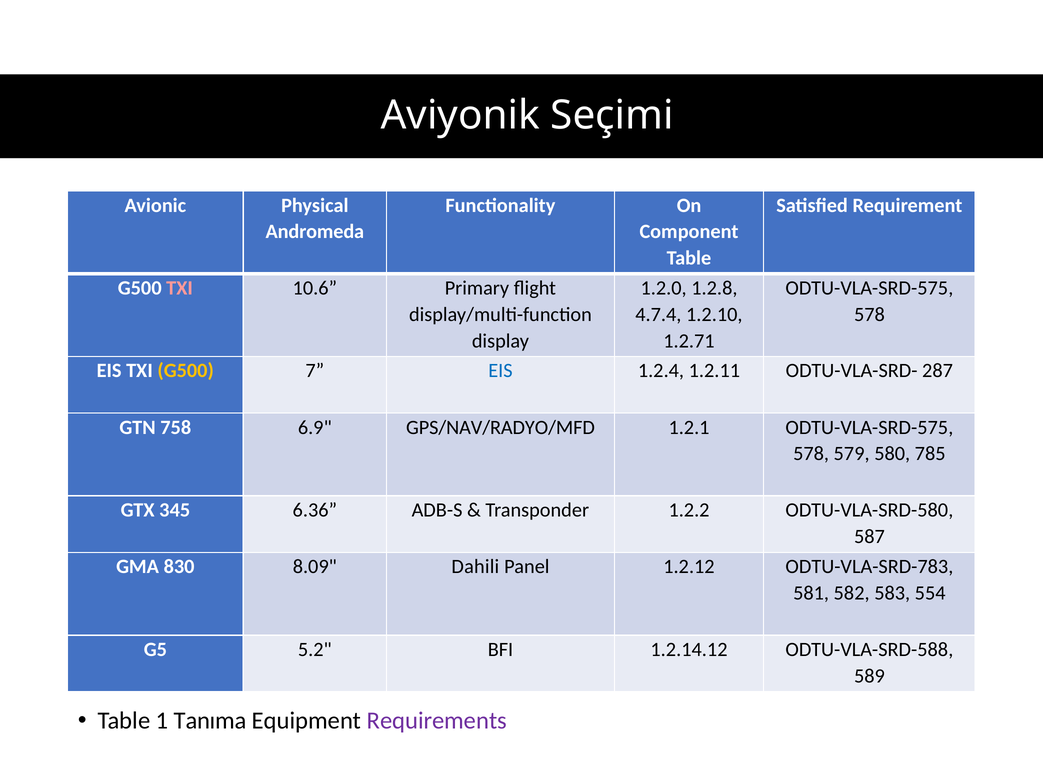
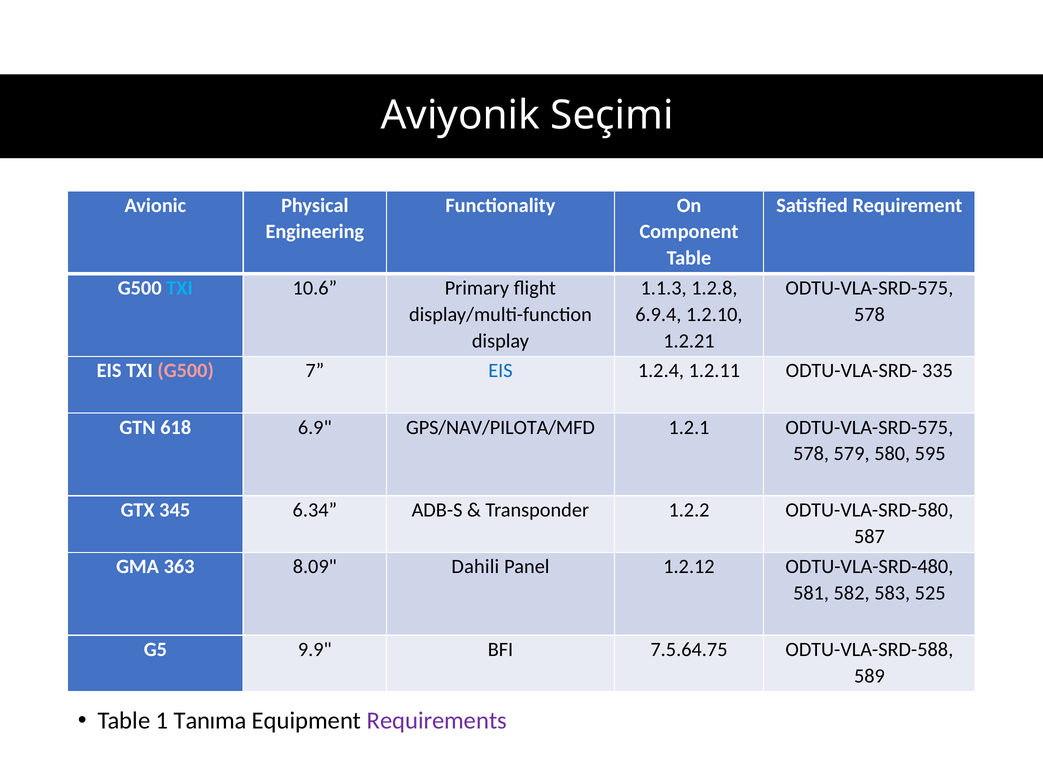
Andromeda: Andromeda -> Engineering
TXI at (180, 288) colour: pink -> light blue
1.2.0: 1.2.0 -> 1.1.3
4.7.4: 4.7.4 -> 6.9.4
1.2.71: 1.2.71 -> 1.2.21
G500 at (186, 371) colour: yellow -> pink
287: 287 -> 335
758: 758 -> 618
GPS/NAV/RADYO/MFD: GPS/NAV/RADYO/MFD -> GPS/NAV/PILOTA/MFD
785: 785 -> 595
6.36: 6.36 -> 6.34
830: 830 -> 363
ODTU-VLA-SRD-783: ODTU-VLA-SRD-783 -> ODTU-VLA-SRD-480
554: 554 -> 525
5.2: 5.2 -> 9.9
1.2.14.12: 1.2.14.12 -> 7.5.64.75
